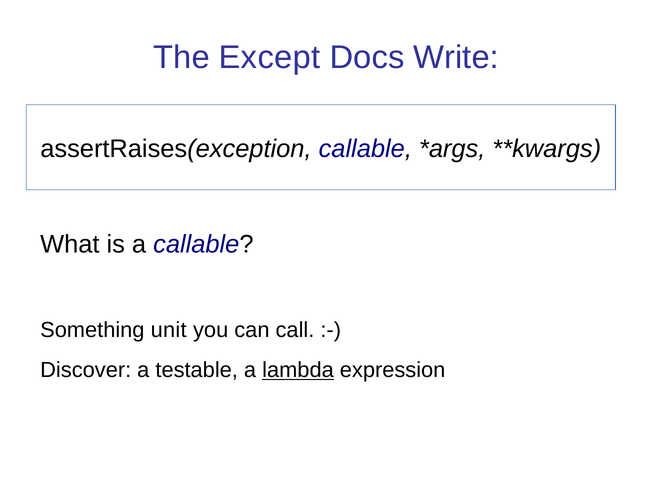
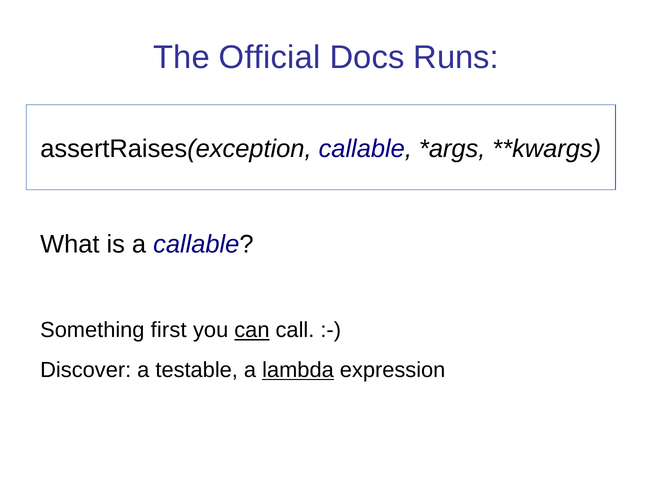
Except: Except -> Official
Write: Write -> Runs
unit: unit -> first
can underline: none -> present
